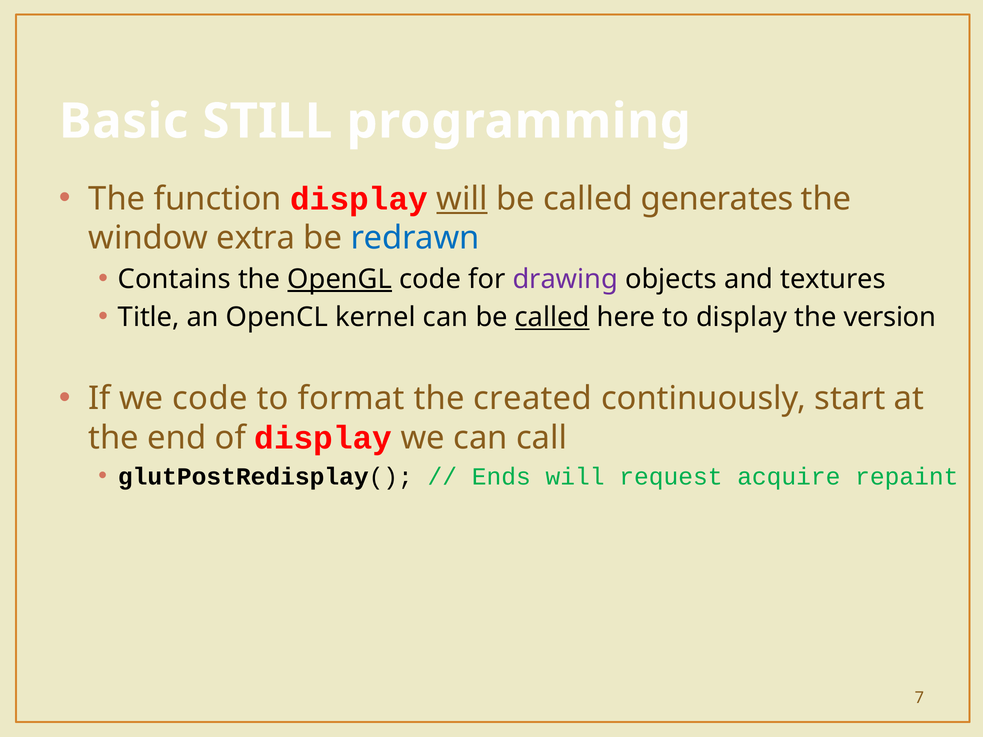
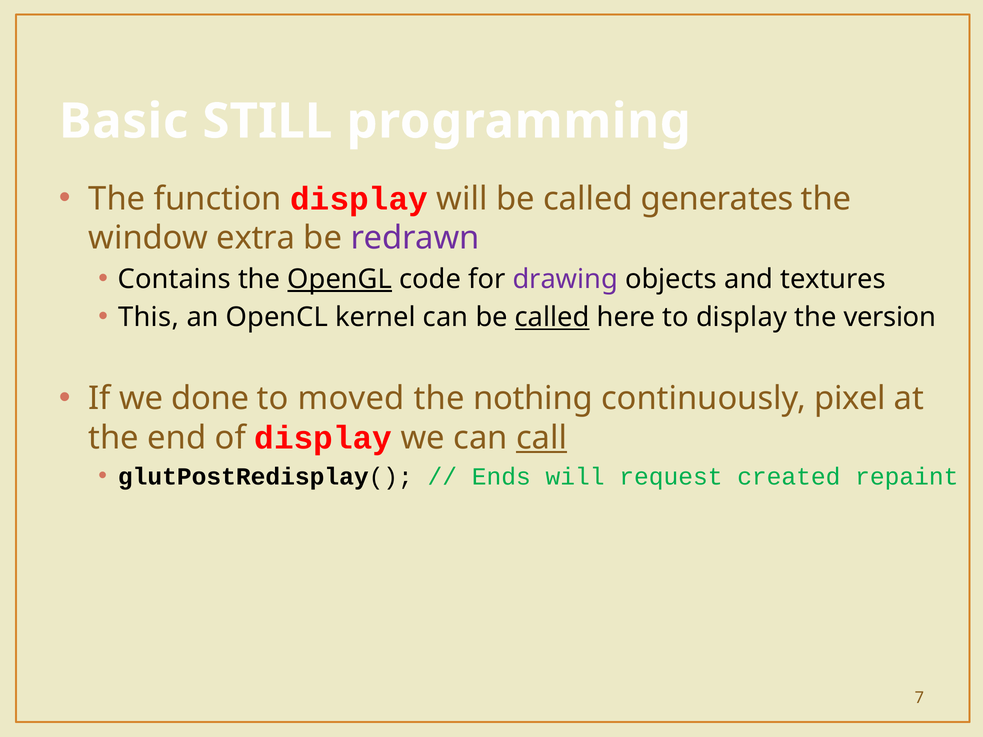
will at (462, 199) underline: present -> none
redrawn colour: blue -> purple
Title: Title -> This
we code: code -> done
format: format -> moved
created: created -> nothing
start: start -> pixel
call underline: none -> present
acquire: acquire -> created
